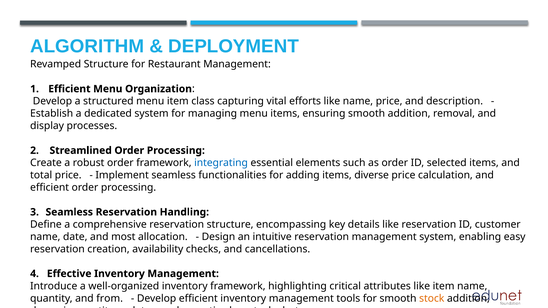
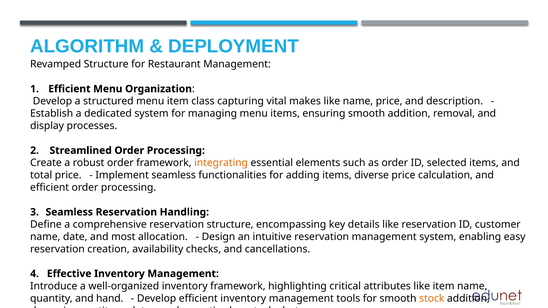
efforts: efforts -> makes
integrating colour: blue -> orange
from: from -> hand
